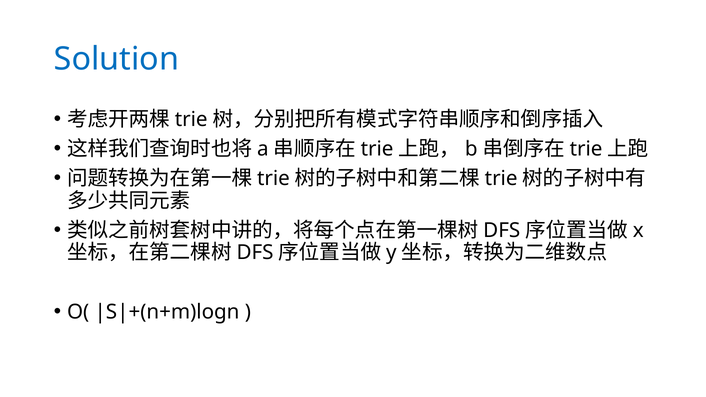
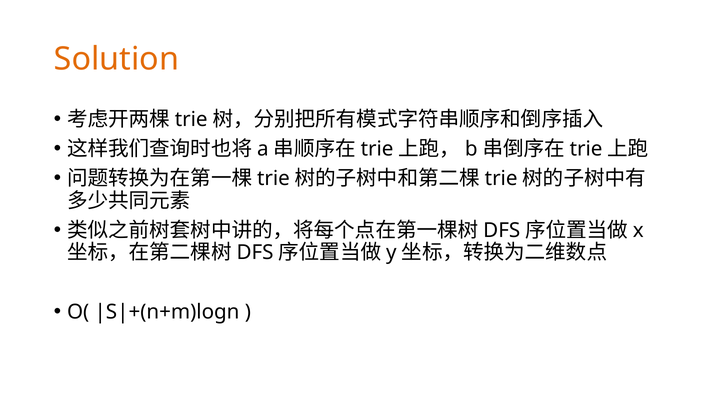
Solution colour: blue -> orange
